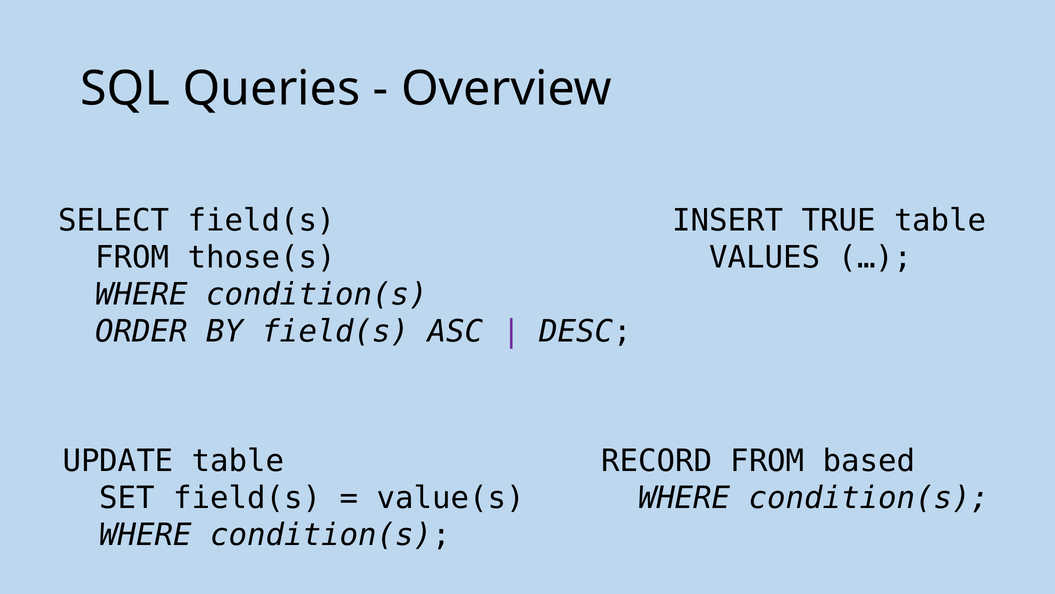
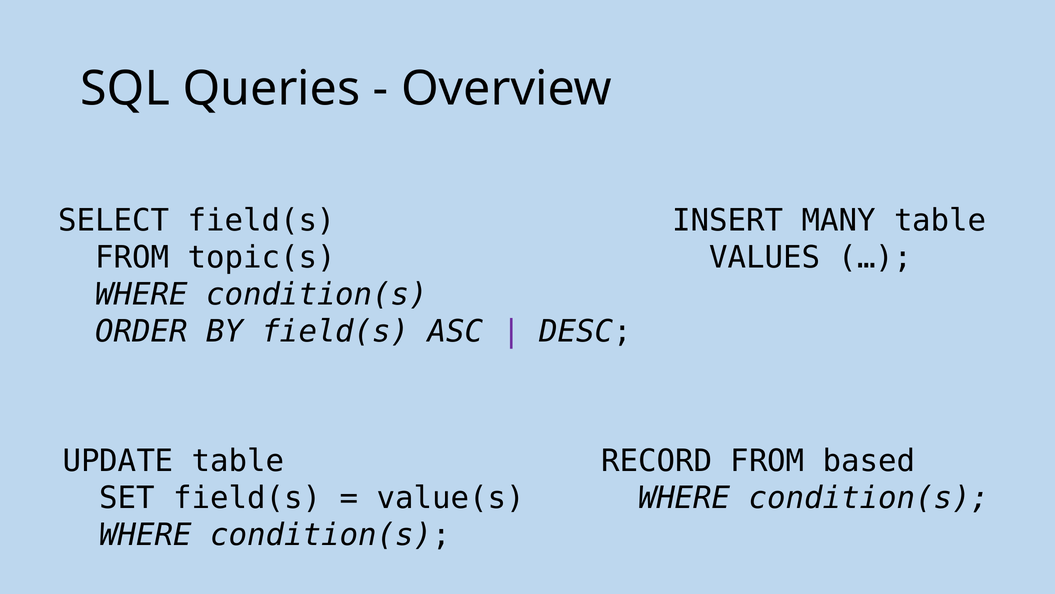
TRUE: TRUE -> MANY
those(s: those(s -> topic(s
